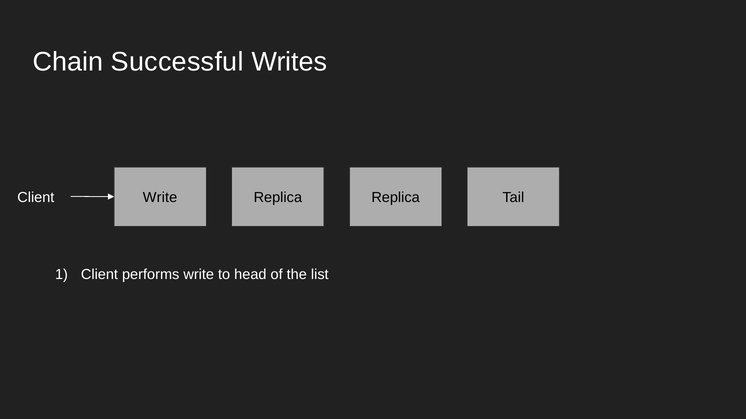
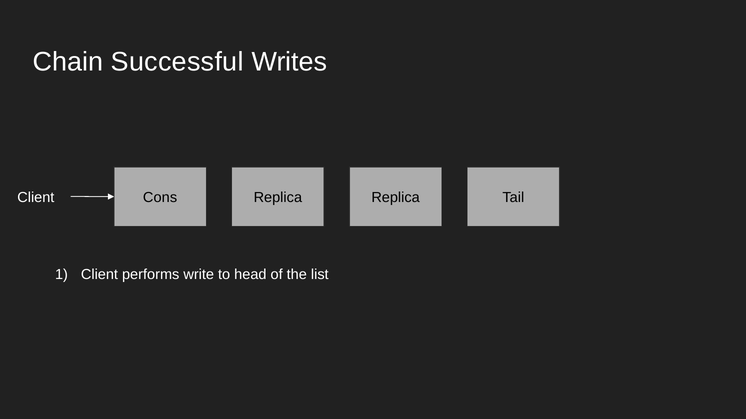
Write at (160, 198): Write -> Cons
